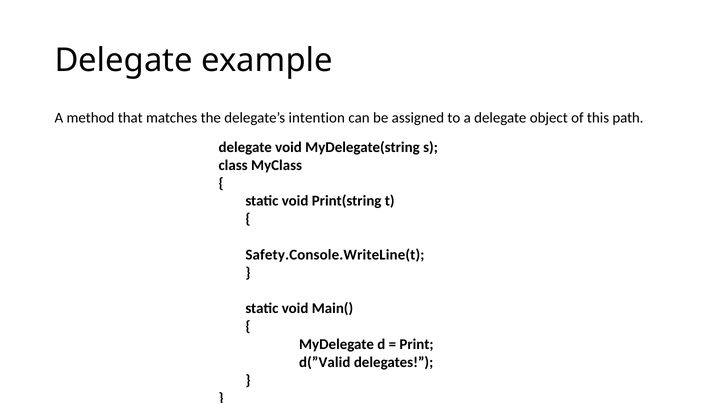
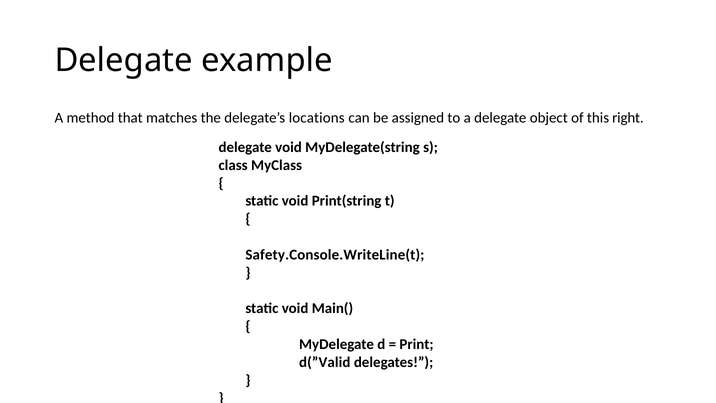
intention: intention -> locations
path: path -> right
